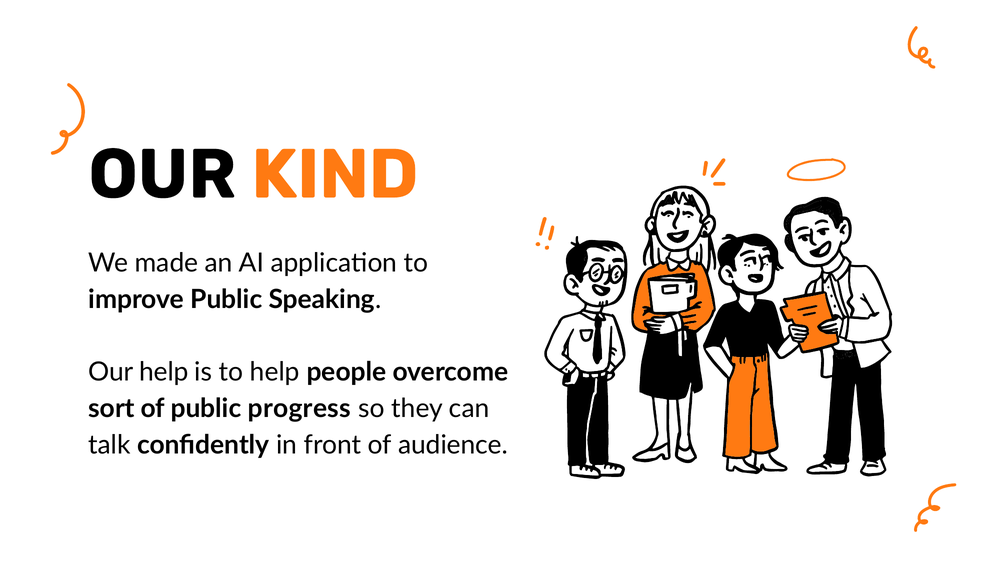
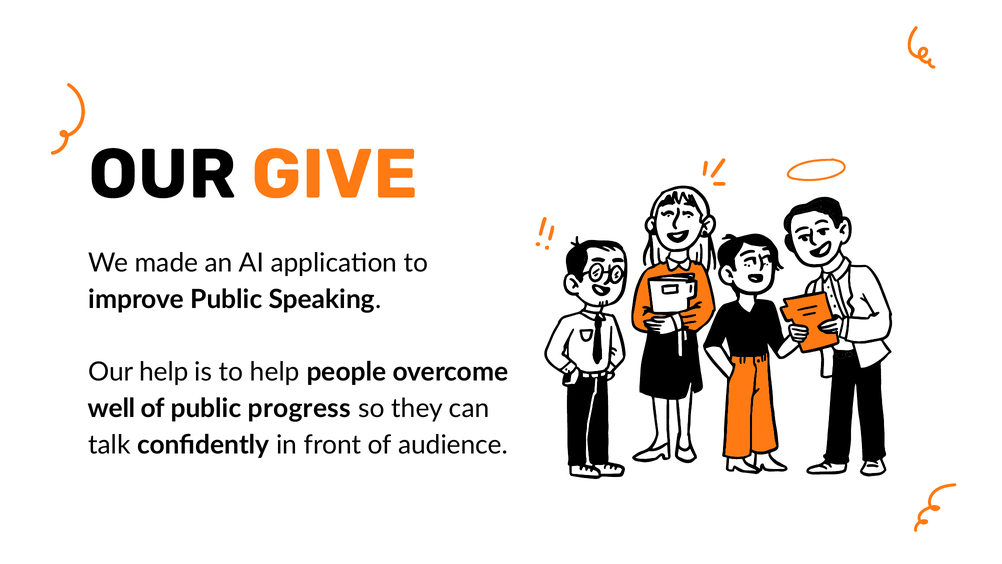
KIND: KIND -> GIVE
sort: sort -> well
